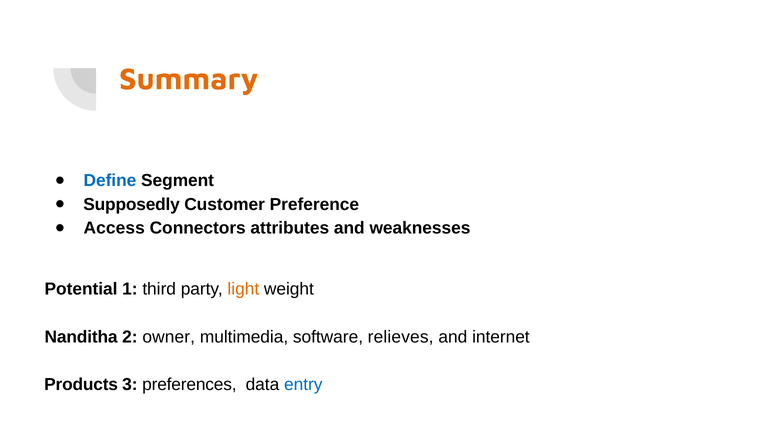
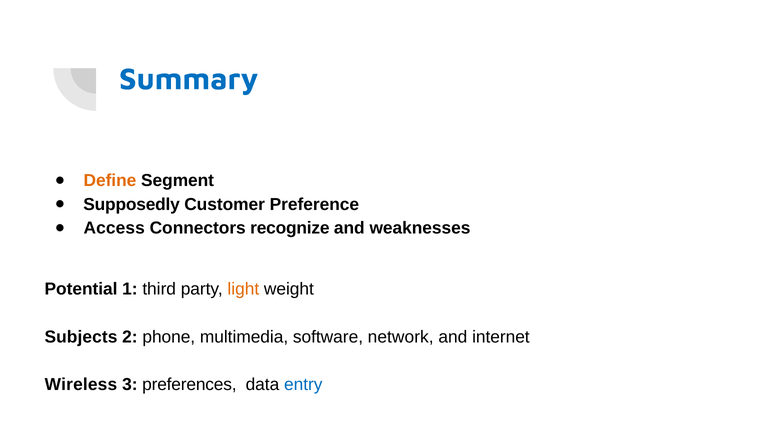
Summary colour: orange -> blue
Define colour: blue -> orange
attributes: attributes -> recognize
Nanditha: Nanditha -> Subjects
owner: owner -> phone
relieves: relieves -> network
Products: Products -> Wireless
